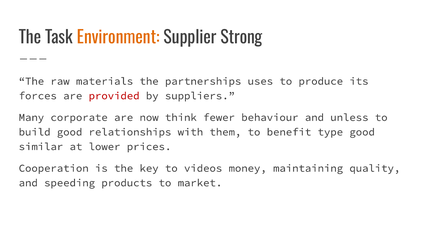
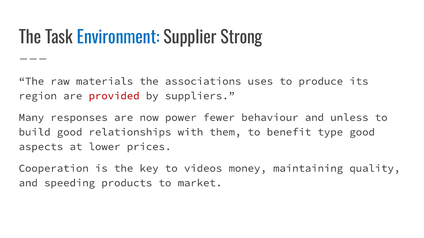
Environment colour: orange -> blue
partnerships: partnerships -> associations
forces: forces -> region
corporate: corporate -> responses
think: think -> power
similar: similar -> aspects
